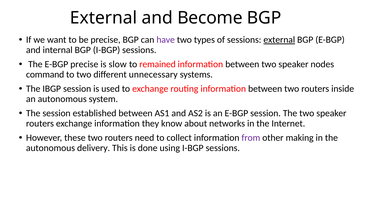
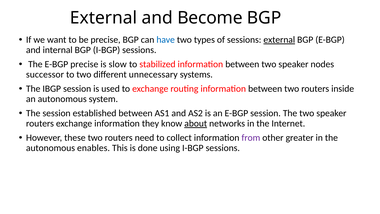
have colour: purple -> blue
remained: remained -> stabilized
command: command -> successor
about underline: none -> present
making: making -> greater
delivery: delivery -> enables
